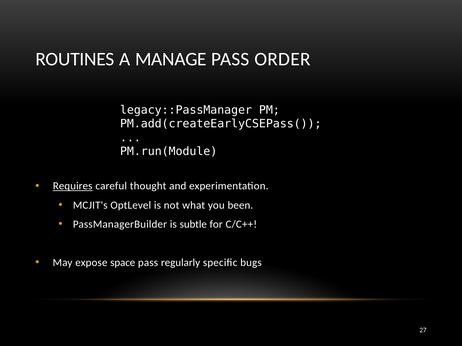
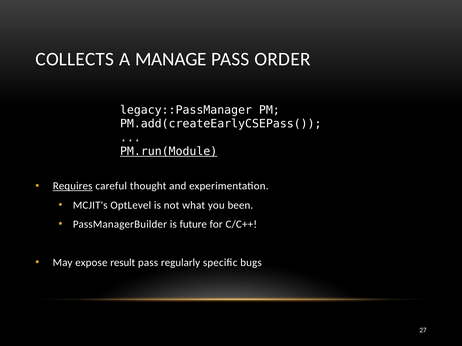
ROUTINES: ROUTINES -> COLLECTS
PM.run(Module underline: none -> present
subtle: subtle -> future
space: space -> result
